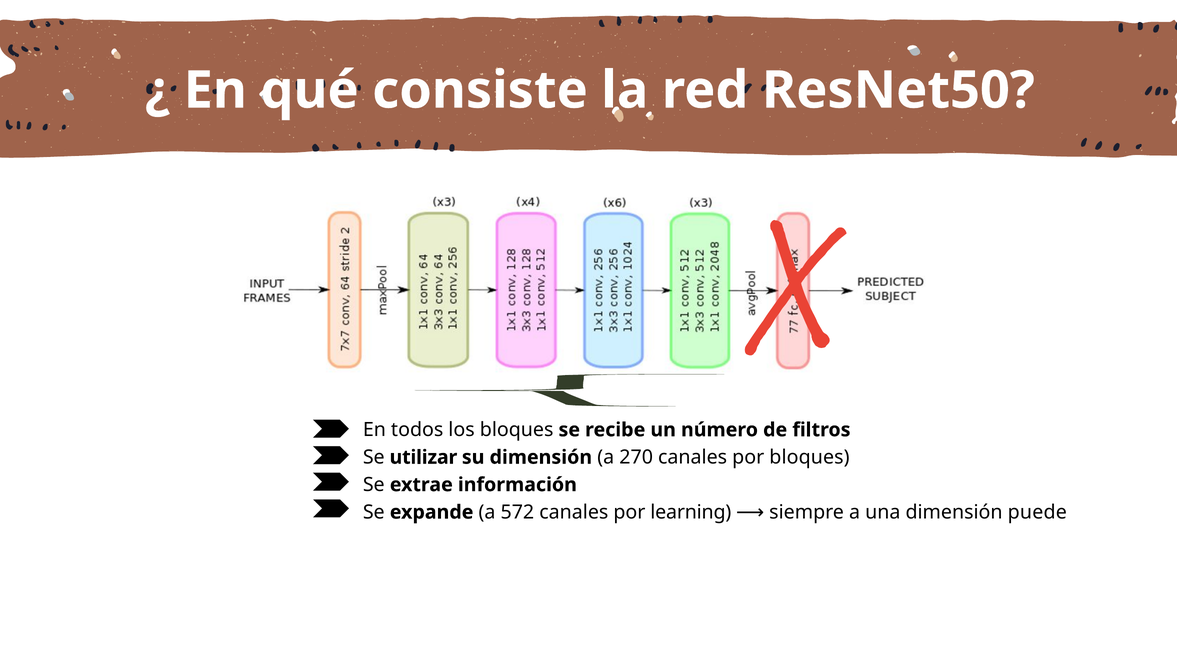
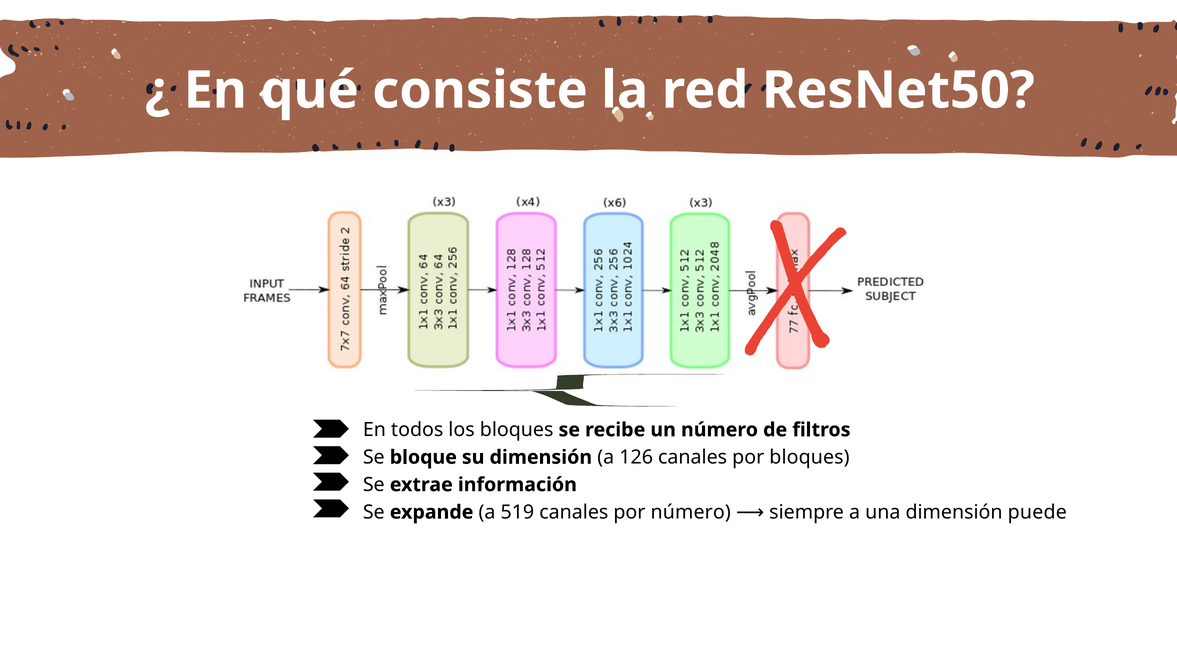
utilizar: utilizar -> bloque
270: 270 -> 126
572: 572 -> 519
por learning: learning -> número
